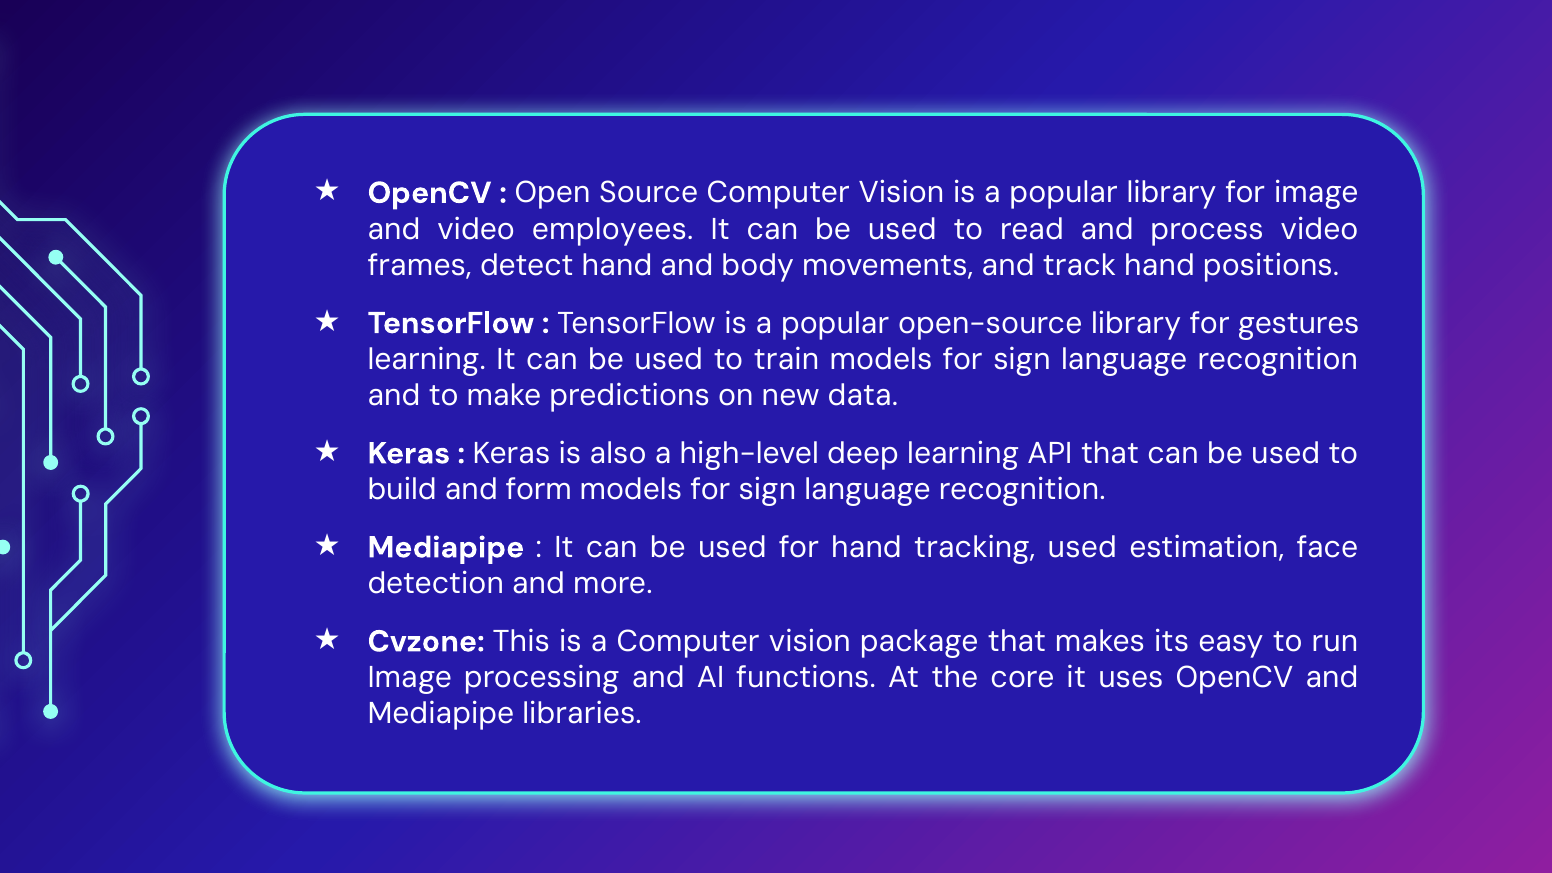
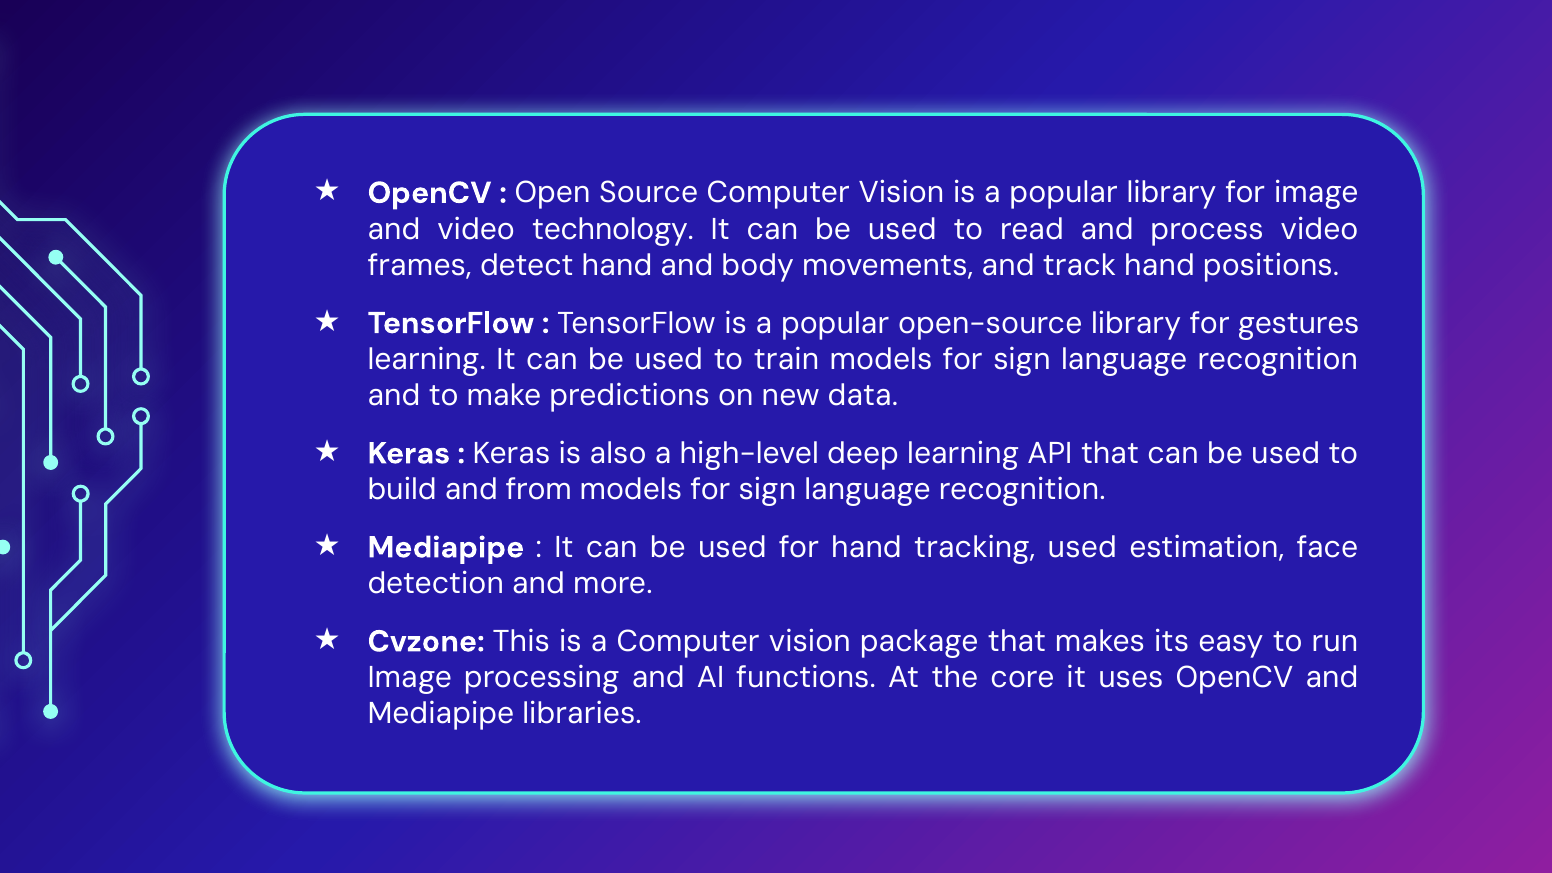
employees: employees -> technology
form: form -> from
